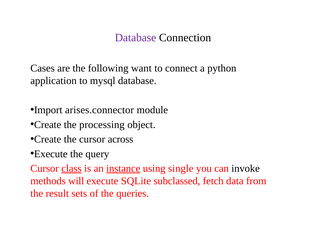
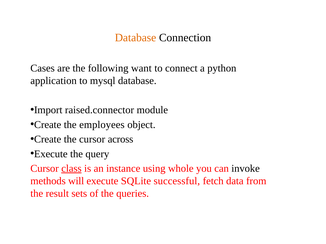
Database at (136, 38) colour: purple -> orange
arises.connector: arises.connector -> raised.connector
processing: processing -> employees
instance underline: present -> none
single: single -> whole
subclassed: subclassed -> successful
